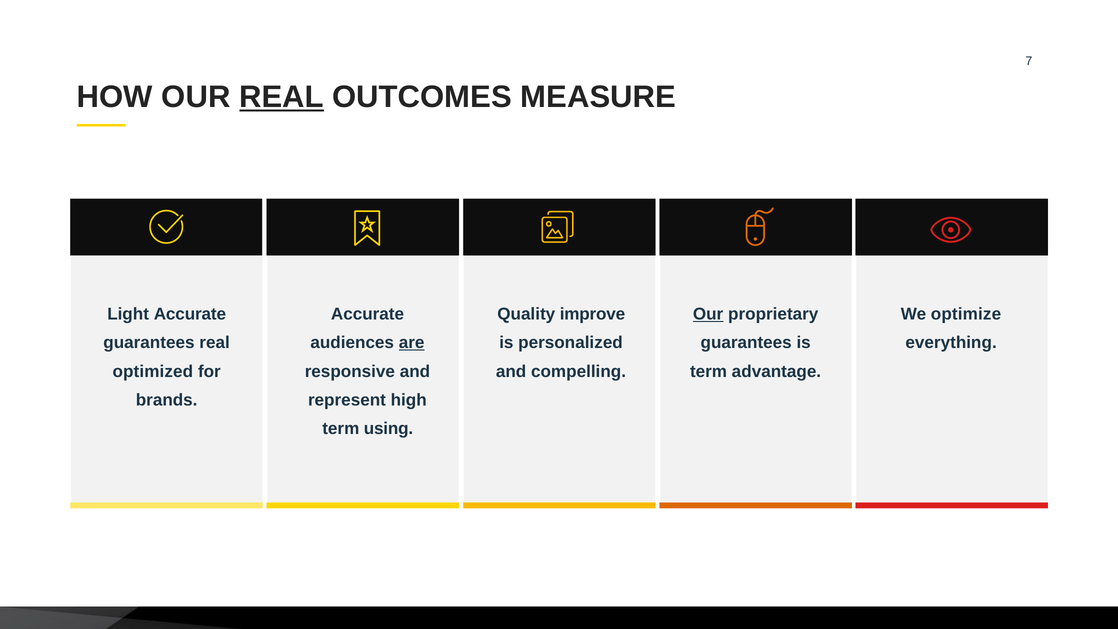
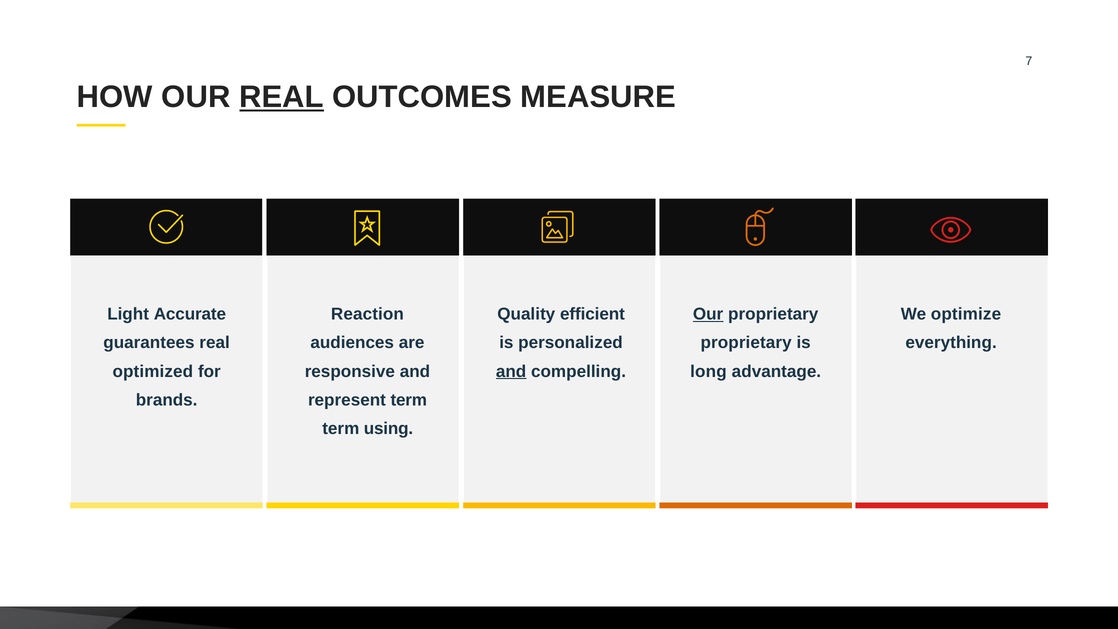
Accurate at (367, 314): Accurate -> Reaction
improve: improve -> efficient
are underline: present -> none
guarantees at (746, 343): guarantees -> proprietary
and at (511, 371) underline: none -> present
term at (709, 371): term -> long
represent high: high -> term
